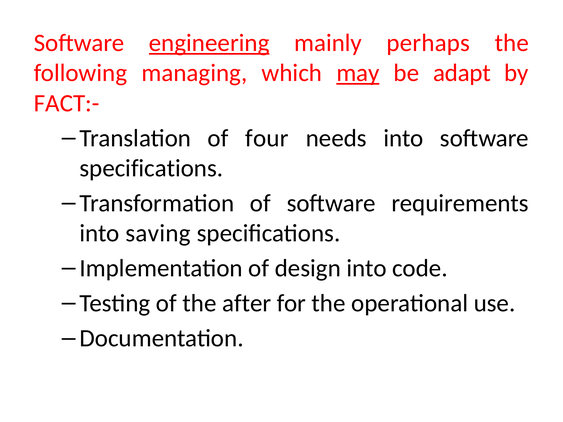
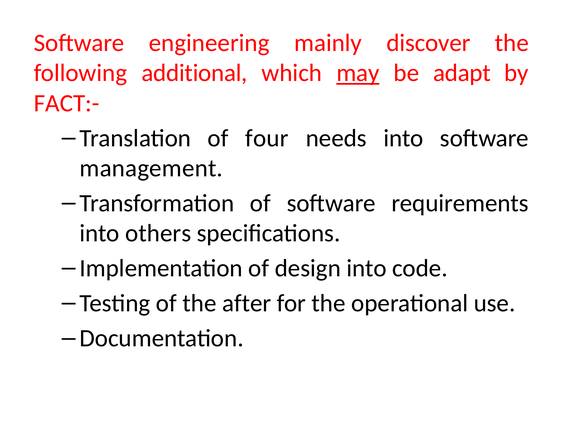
engineering underline: present -> none
perhaps: perhaps -> discover
managing: managing -> additional
specifications at (151, 168): specifications -> management
saving: saving -> others
